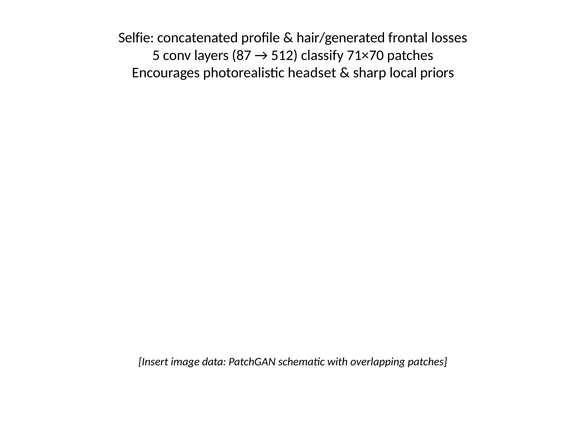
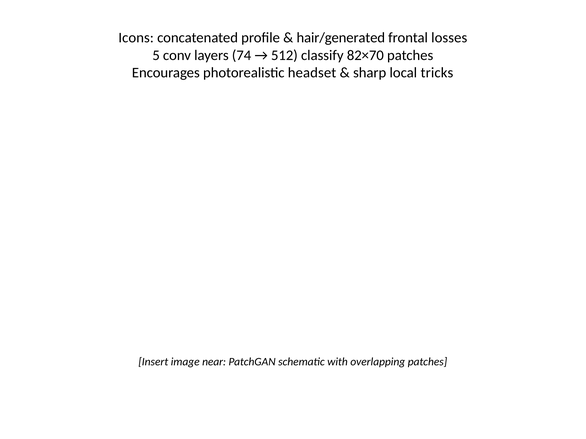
Selfie: Selfie -> Icons
87: 87 -> 74
71×70: 71×70 -> 82×70
priors: priors -> tricks
data: data -> near
